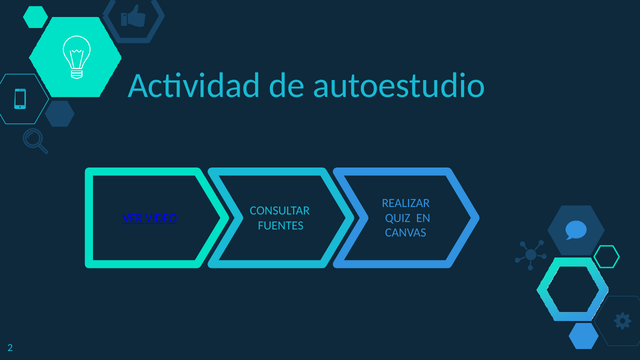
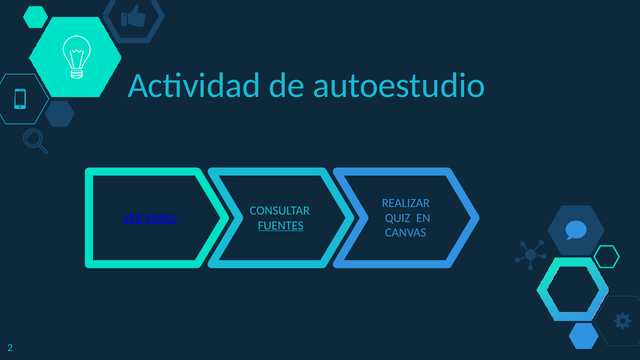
FUENTES underline: none -> present
